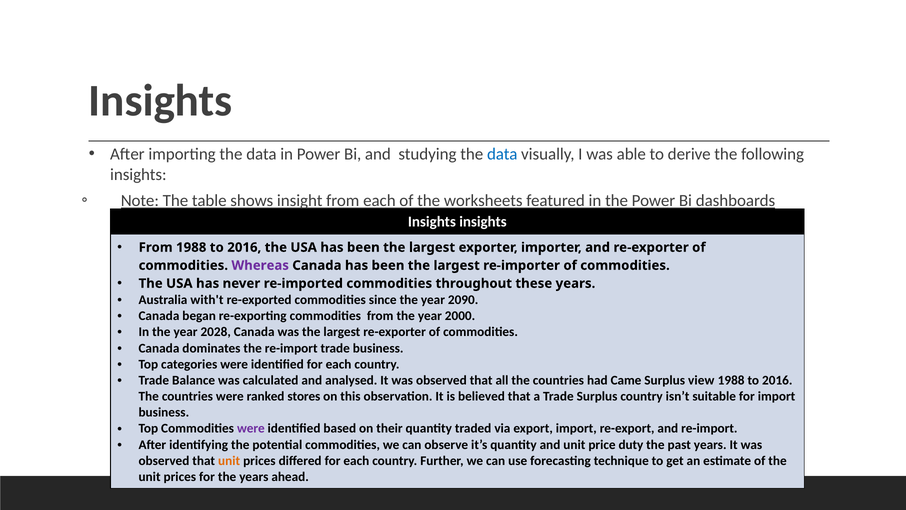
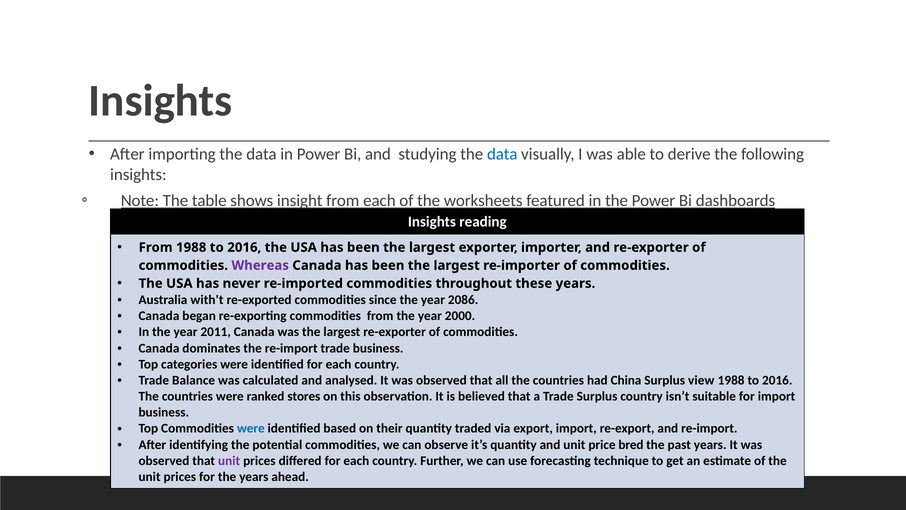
Insights insights: insights -> reading
2090: 2090 -> 2086
2028: 2028 -> 2011
Came: Came -> China
were at (251, 428) colour: purple -> blue
duty: duty -> bred
unit at (229, 460) colour: orange -> purple
